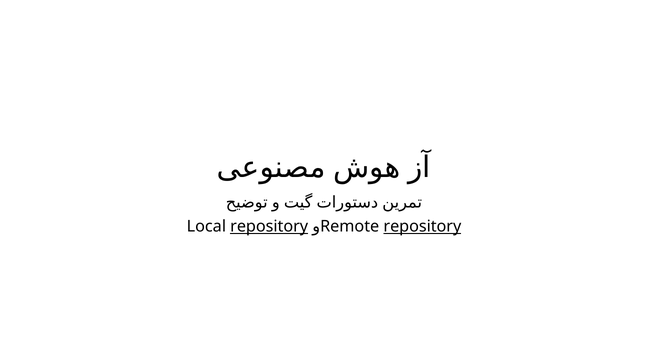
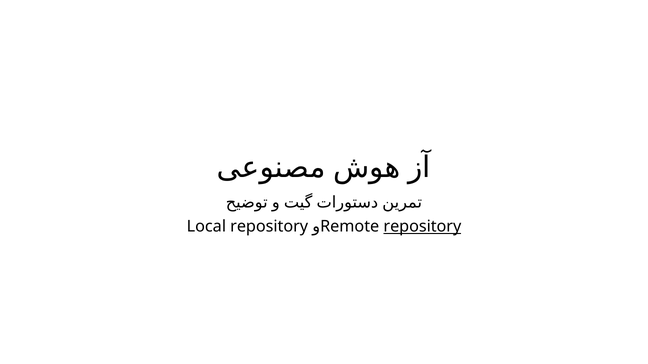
repository at (269, 227) underline: present -> none
